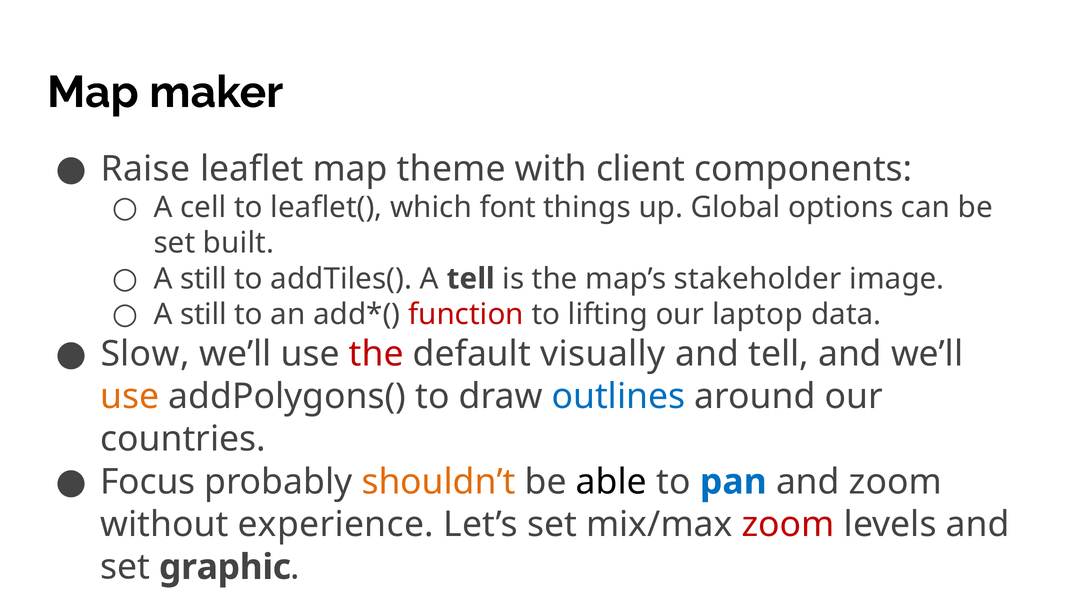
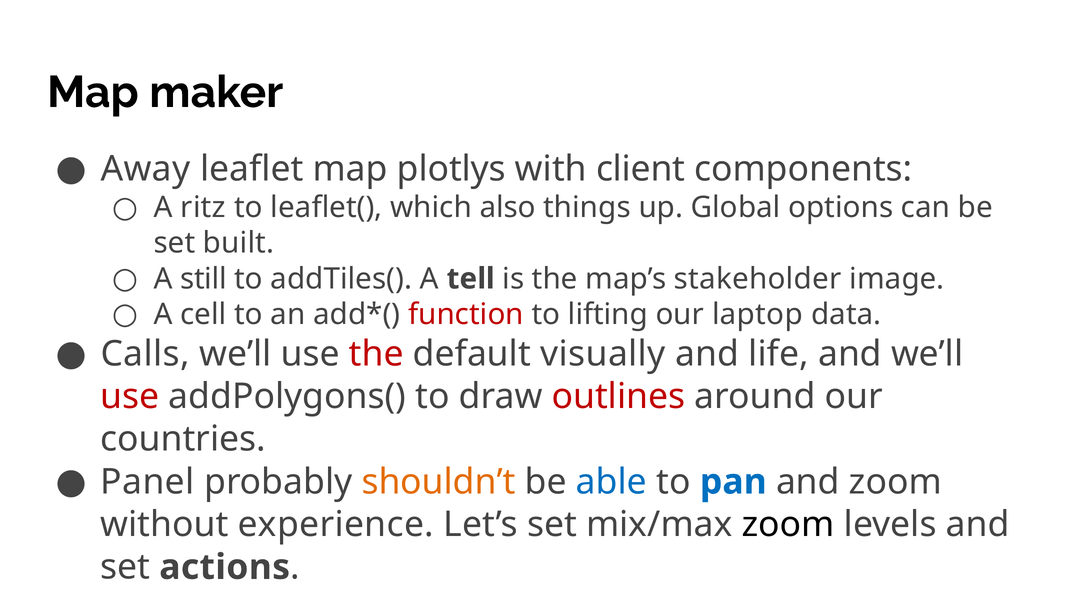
Raise: Raise -> Away
theme: theme -> plotlys
cell: cell -> ritz
font: font -> also
still at (203, 314): still -> cell
Slow: Slow -> Calls
and tell: tell -> life
use at (130, 396) colour: orange -> red
outlines colour: blue -> red
Focus: Focus -> Panel
able colour: black -> blue
zoom at (788, 524) colour: red -> black
graphic: graphic -> actions
